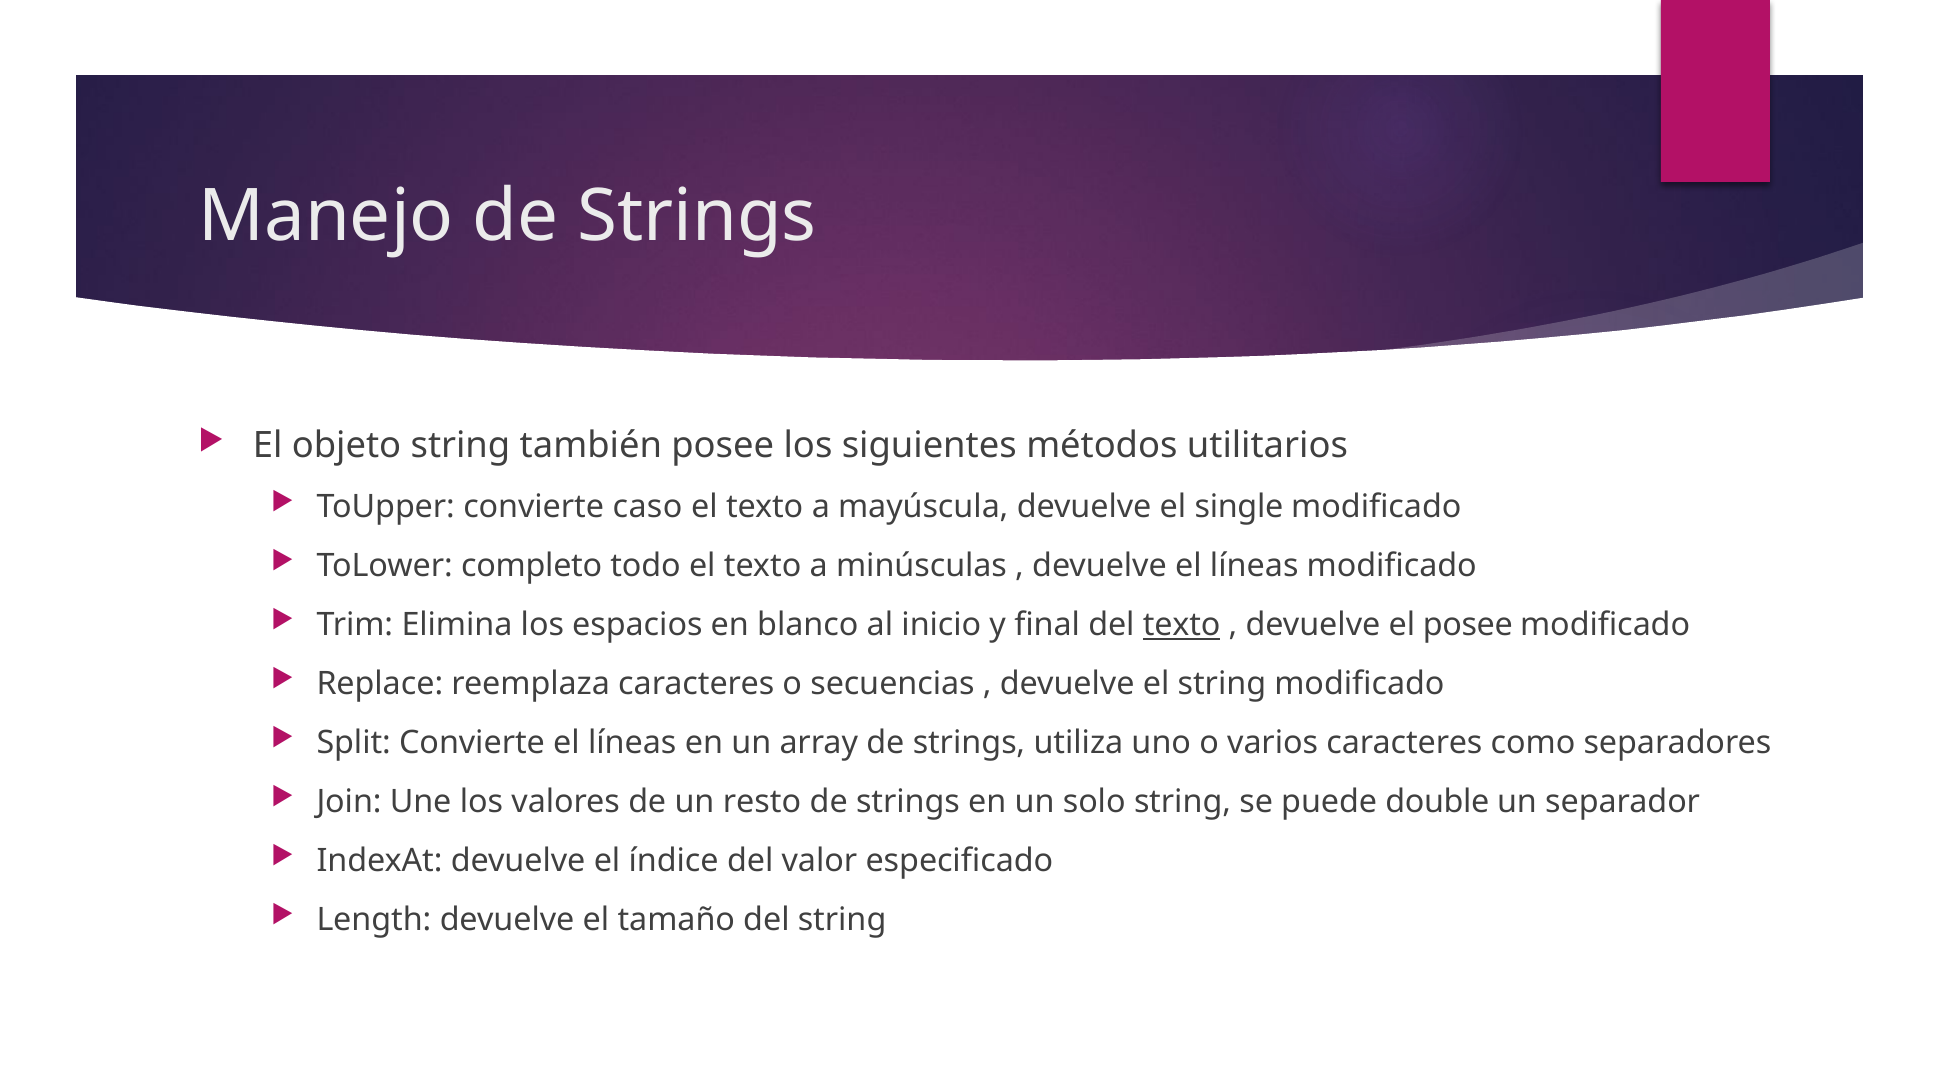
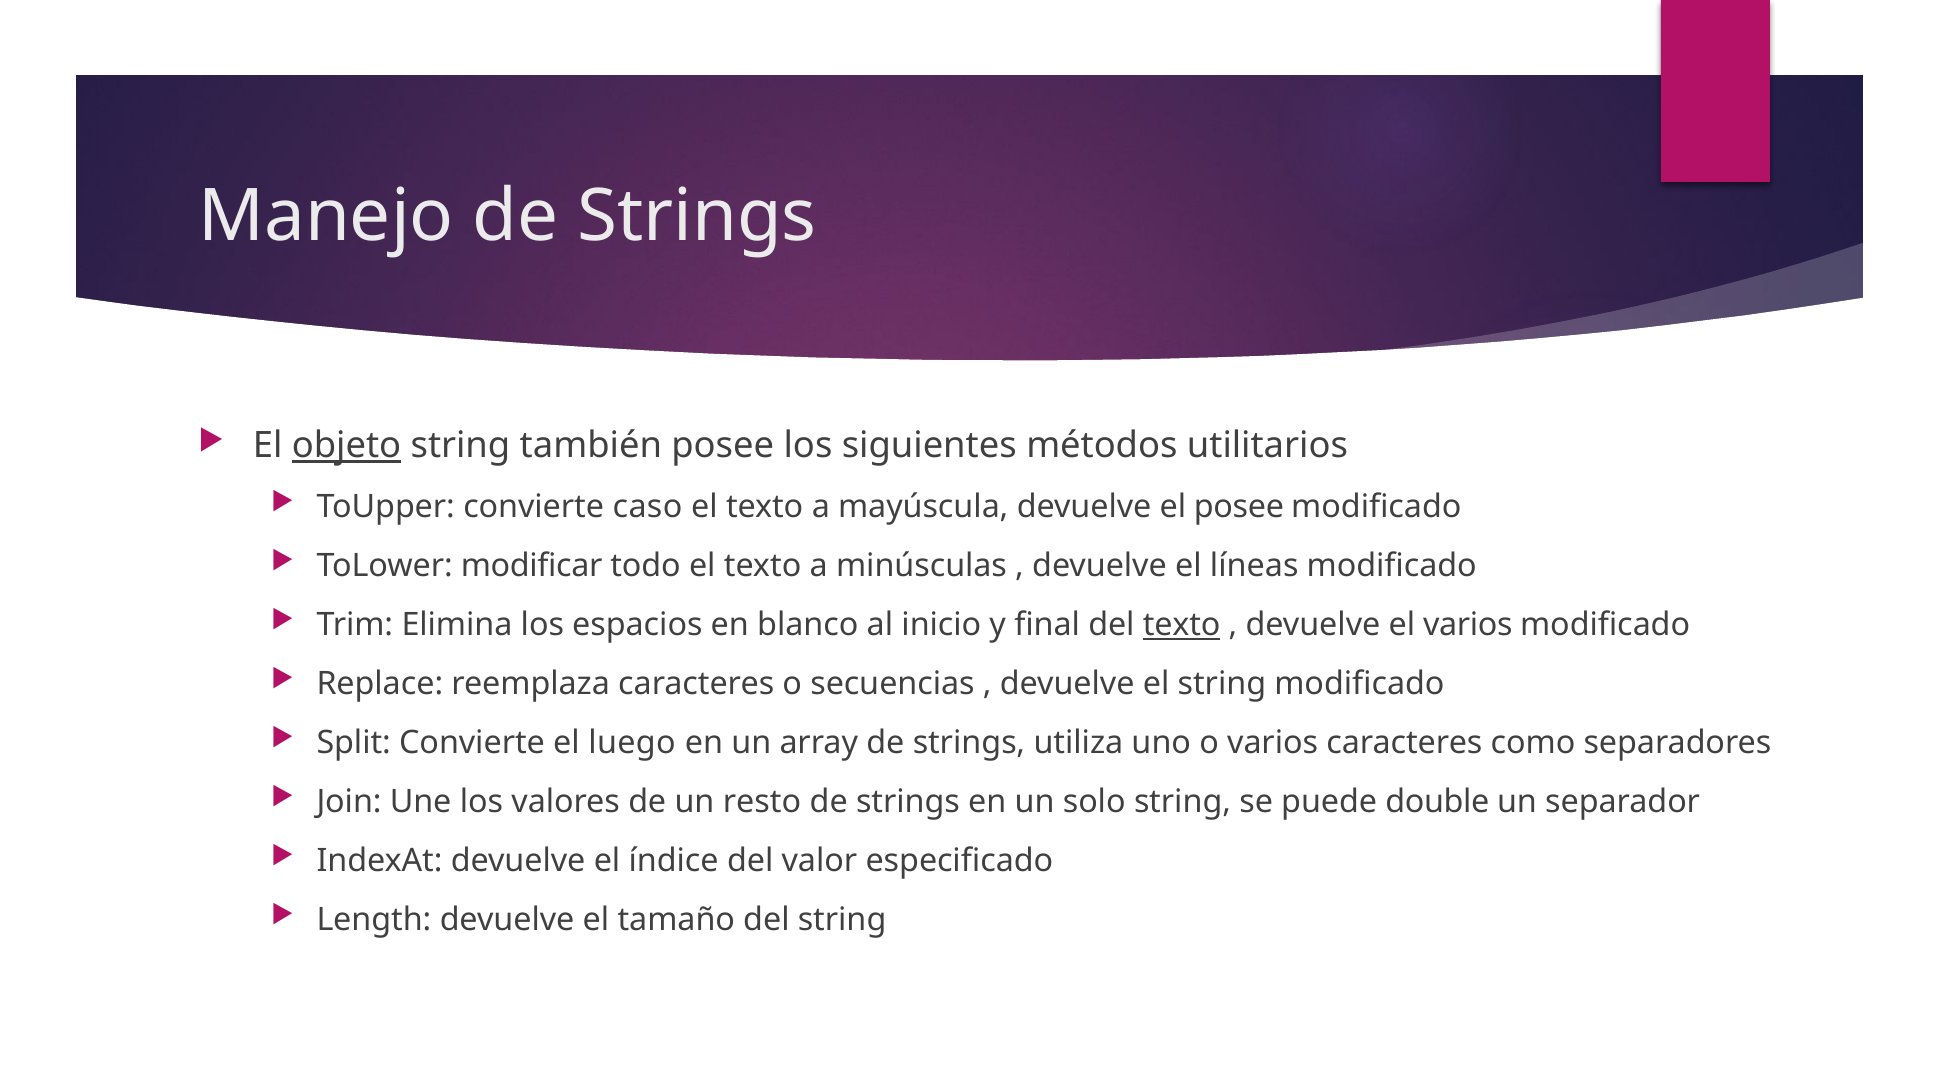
objeto underline: none -> present
el single: single -> posee
completo: completo -> modificar
el posee: posee -> varios
Convierte el líneas: líneas -> luego
